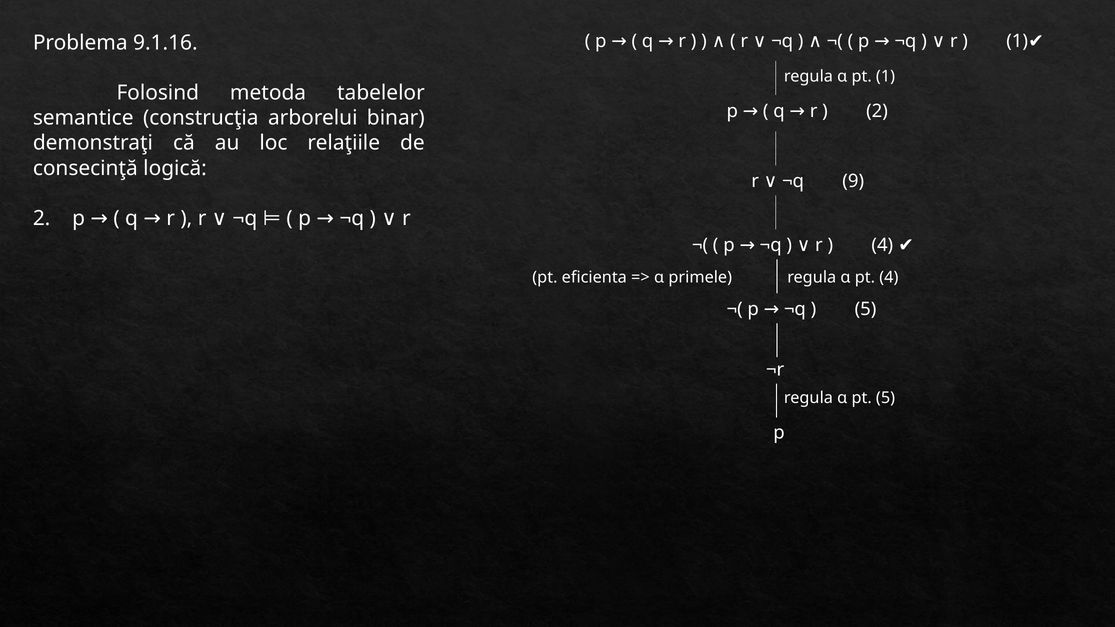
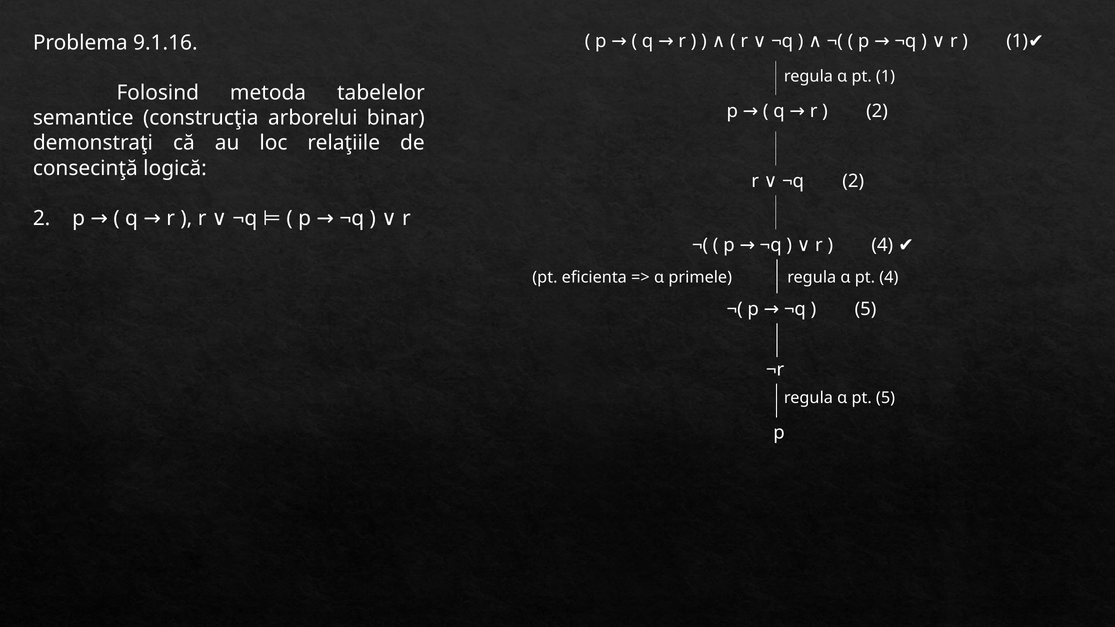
¬q 9: 9 -> 2
